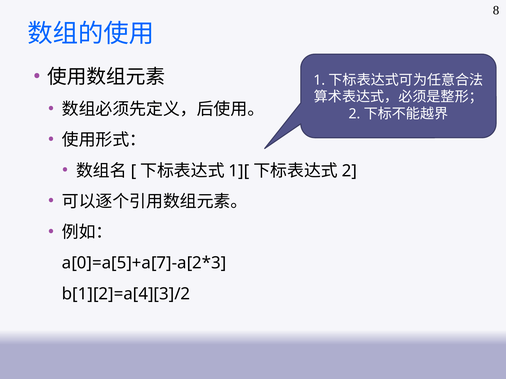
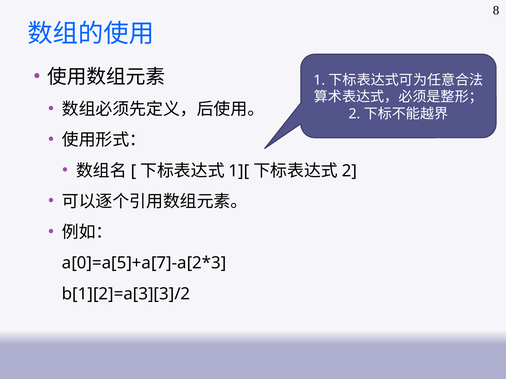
b[1][2]=a[4][3]/2: b[1][2]=a[4][3]/2 -> b[1][2]=a[3][3]/2
